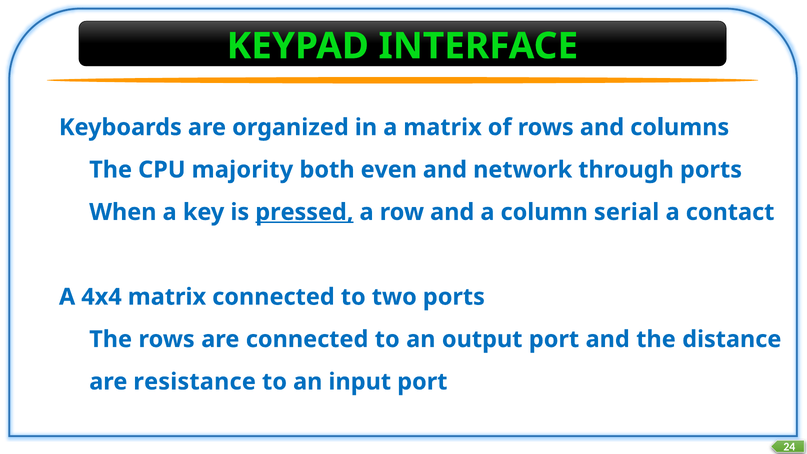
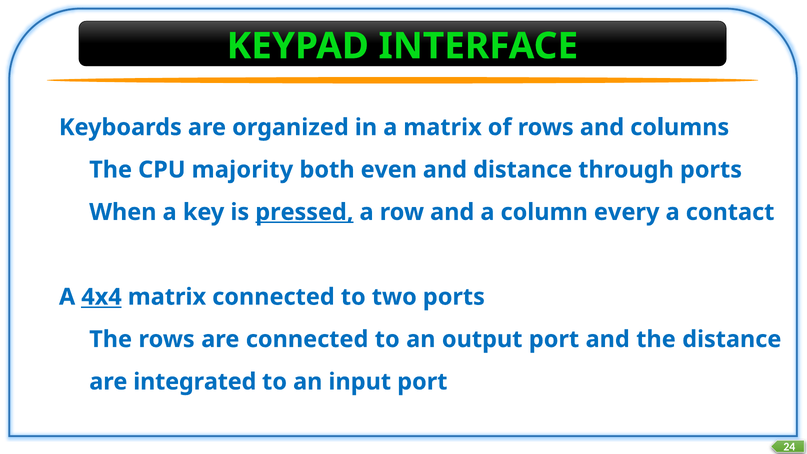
and network: network -> distance
serial: serial -> every
4x4 underline: none -> present
resistance: resistance -> integrated
